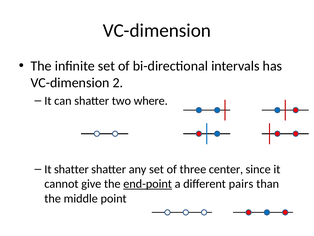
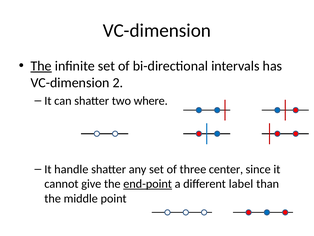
The at (41, 66) underline: none -> present
It shatter: shatter -> handle
pairs: pairs -> label
